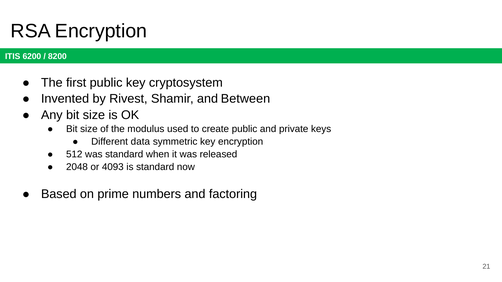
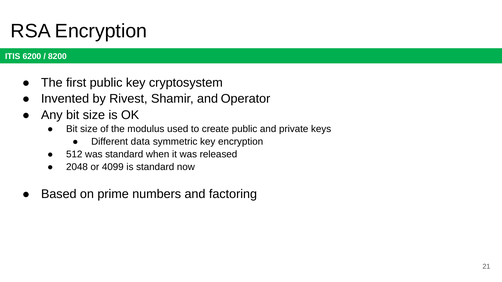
Between: Between -> Operator
4093: 4093 -> 4099
